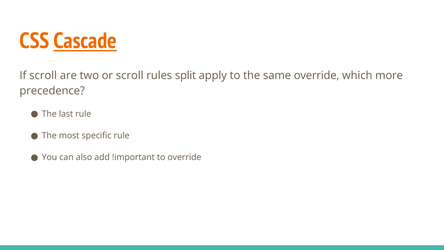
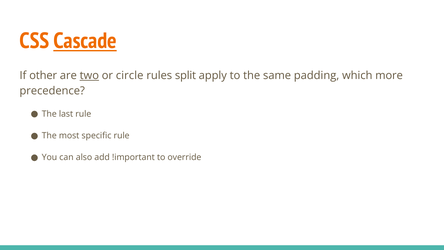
If scroll: scroll -> other
two underline: none -> present
or scroll: scroll -> circle
same override: override -> padding
